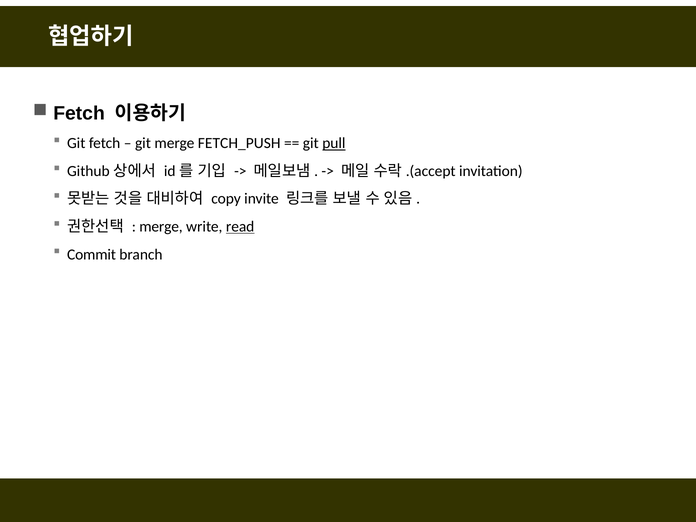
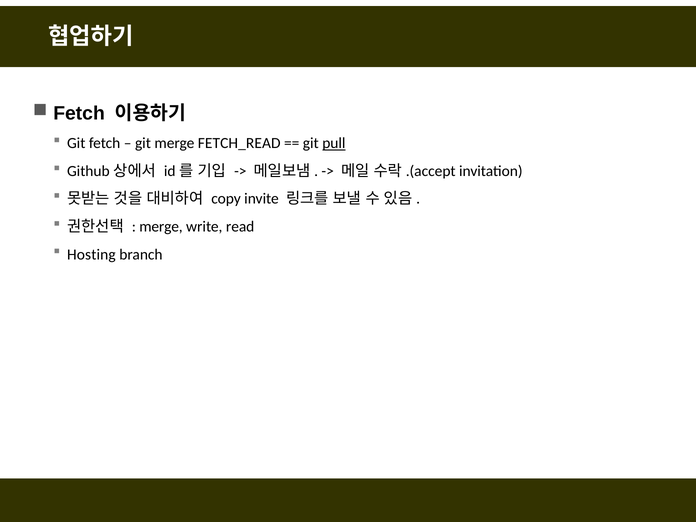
FETCH_PUSH: FETCH_PUSH -> FETCH_READ
read underline: present -> none
Commit: Commit -> Hosting
